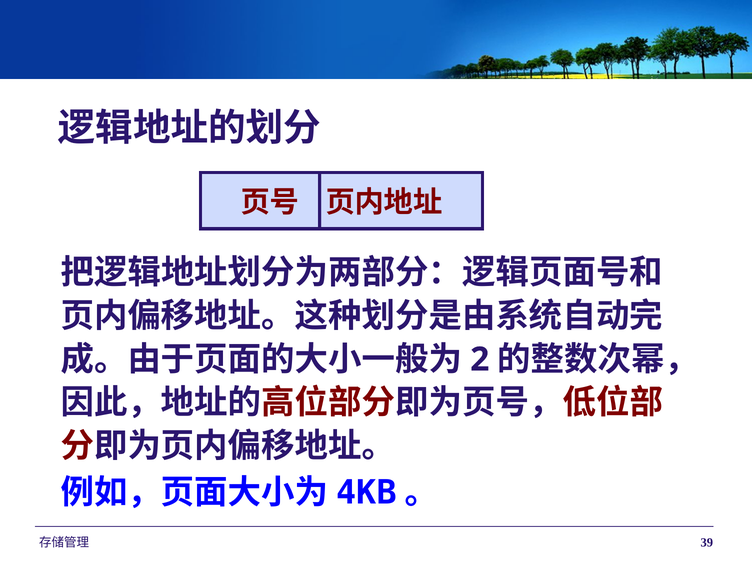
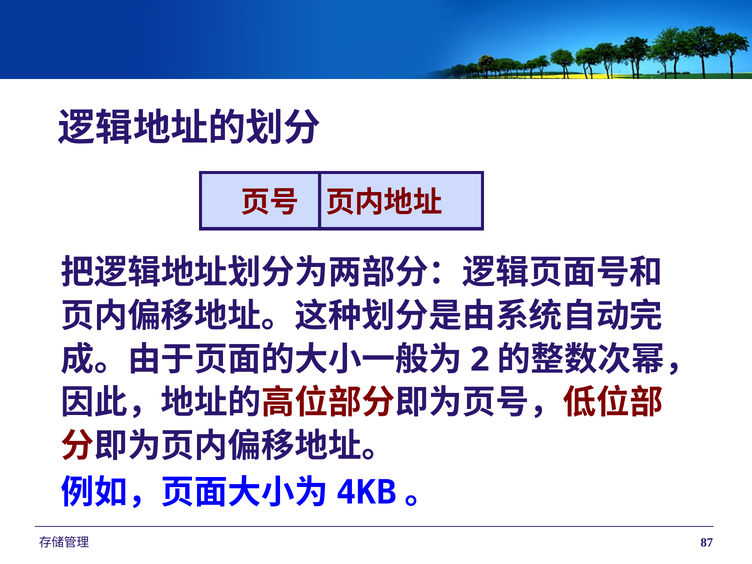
39: 39 -> 87
